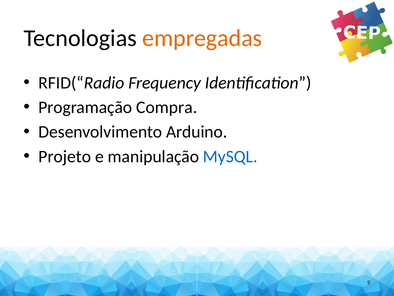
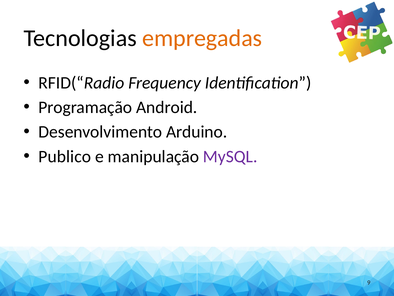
Compra: Compra -> Android
Projeto: Projeto -> Publico
MySQL colour: blue -> purple
